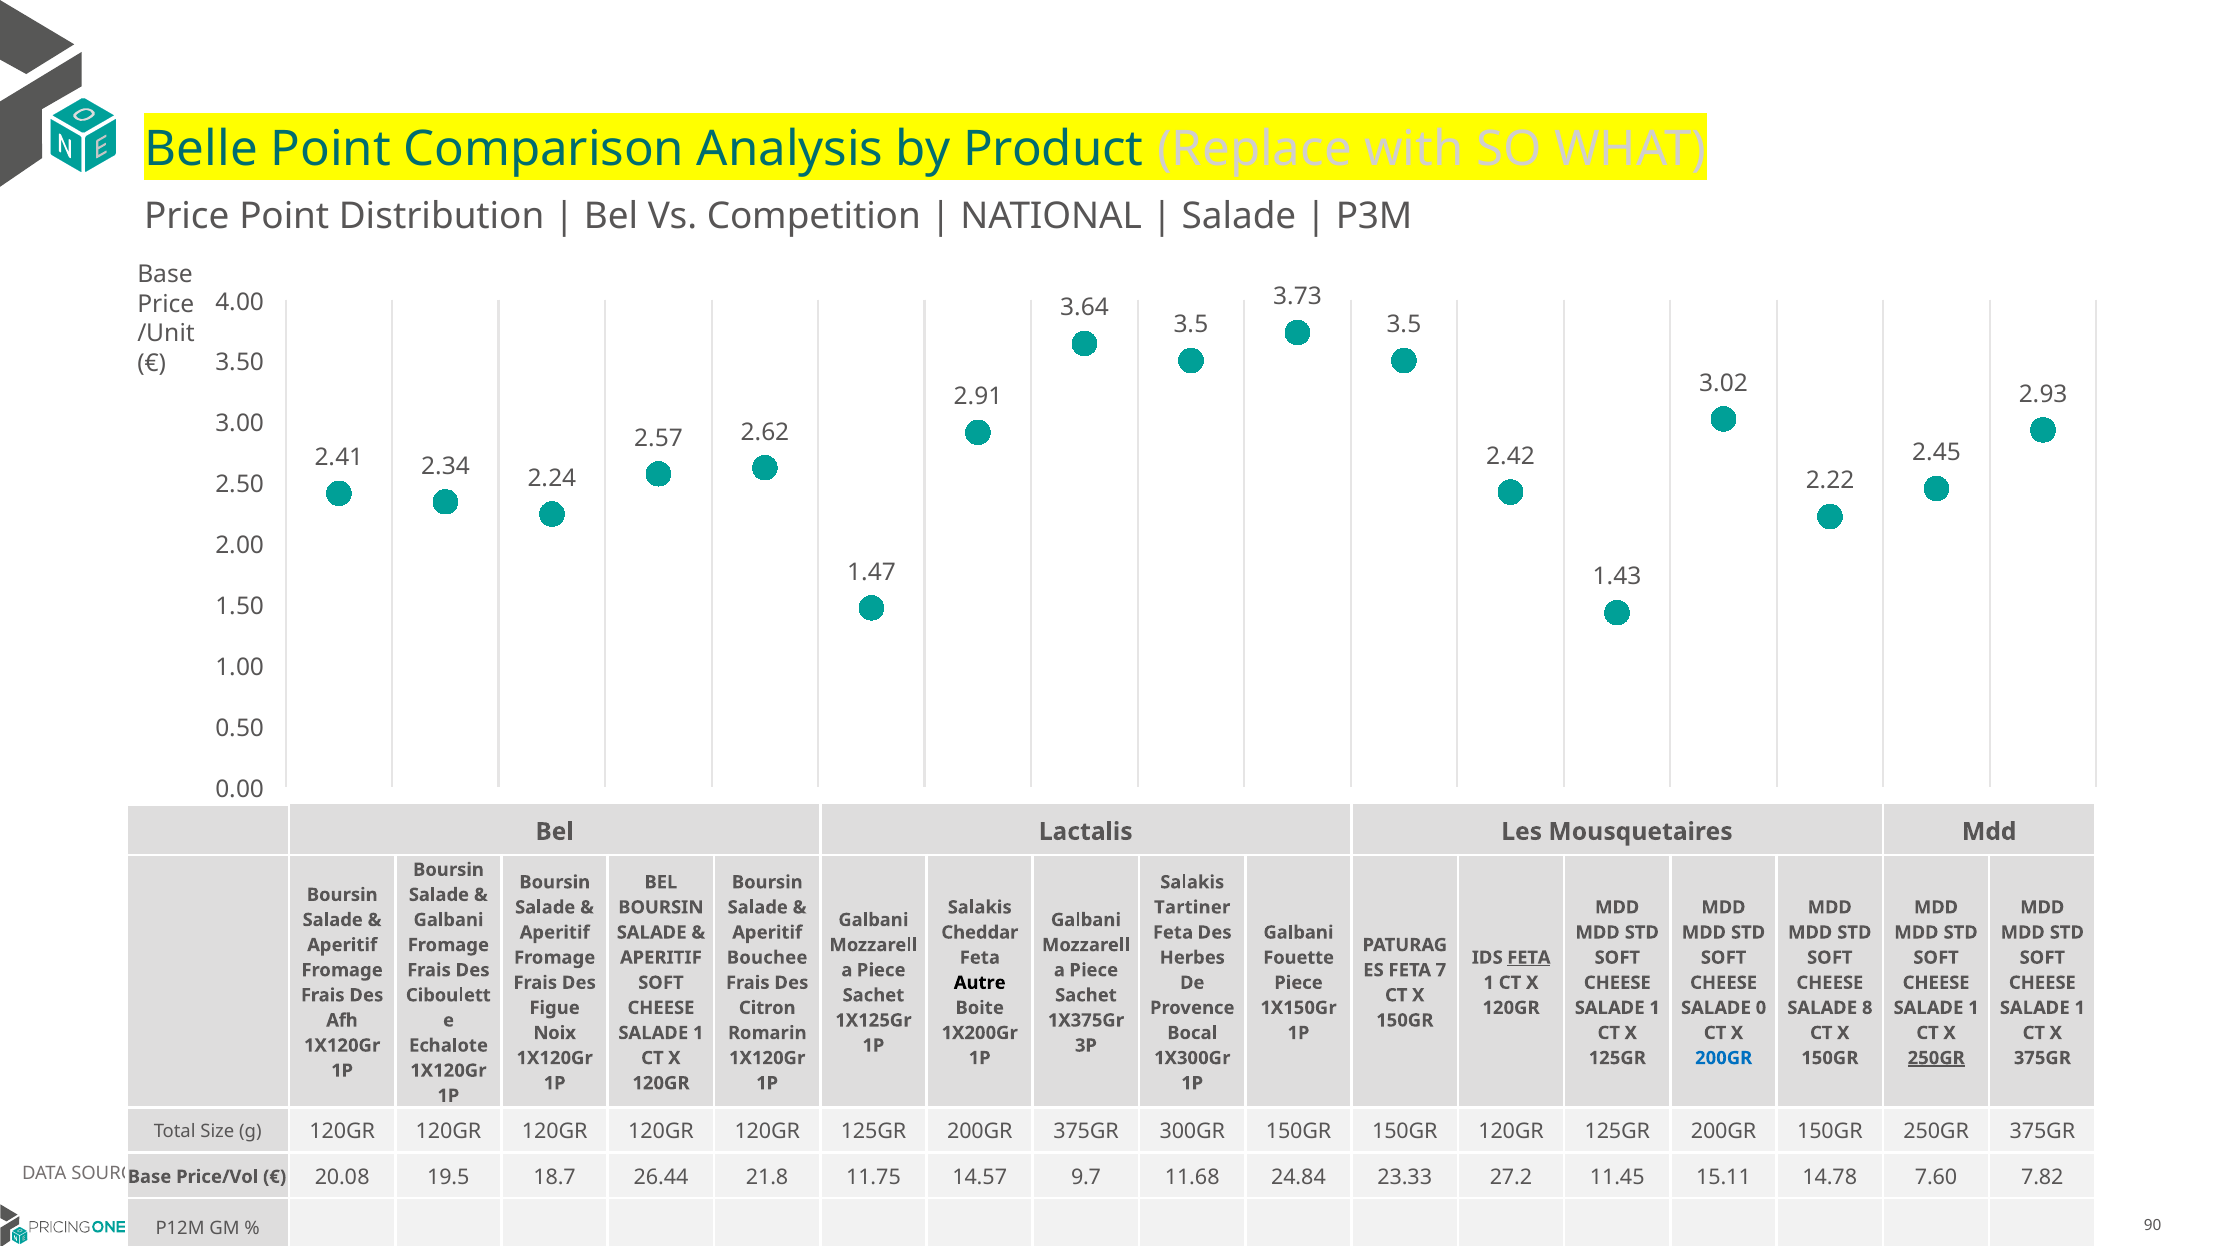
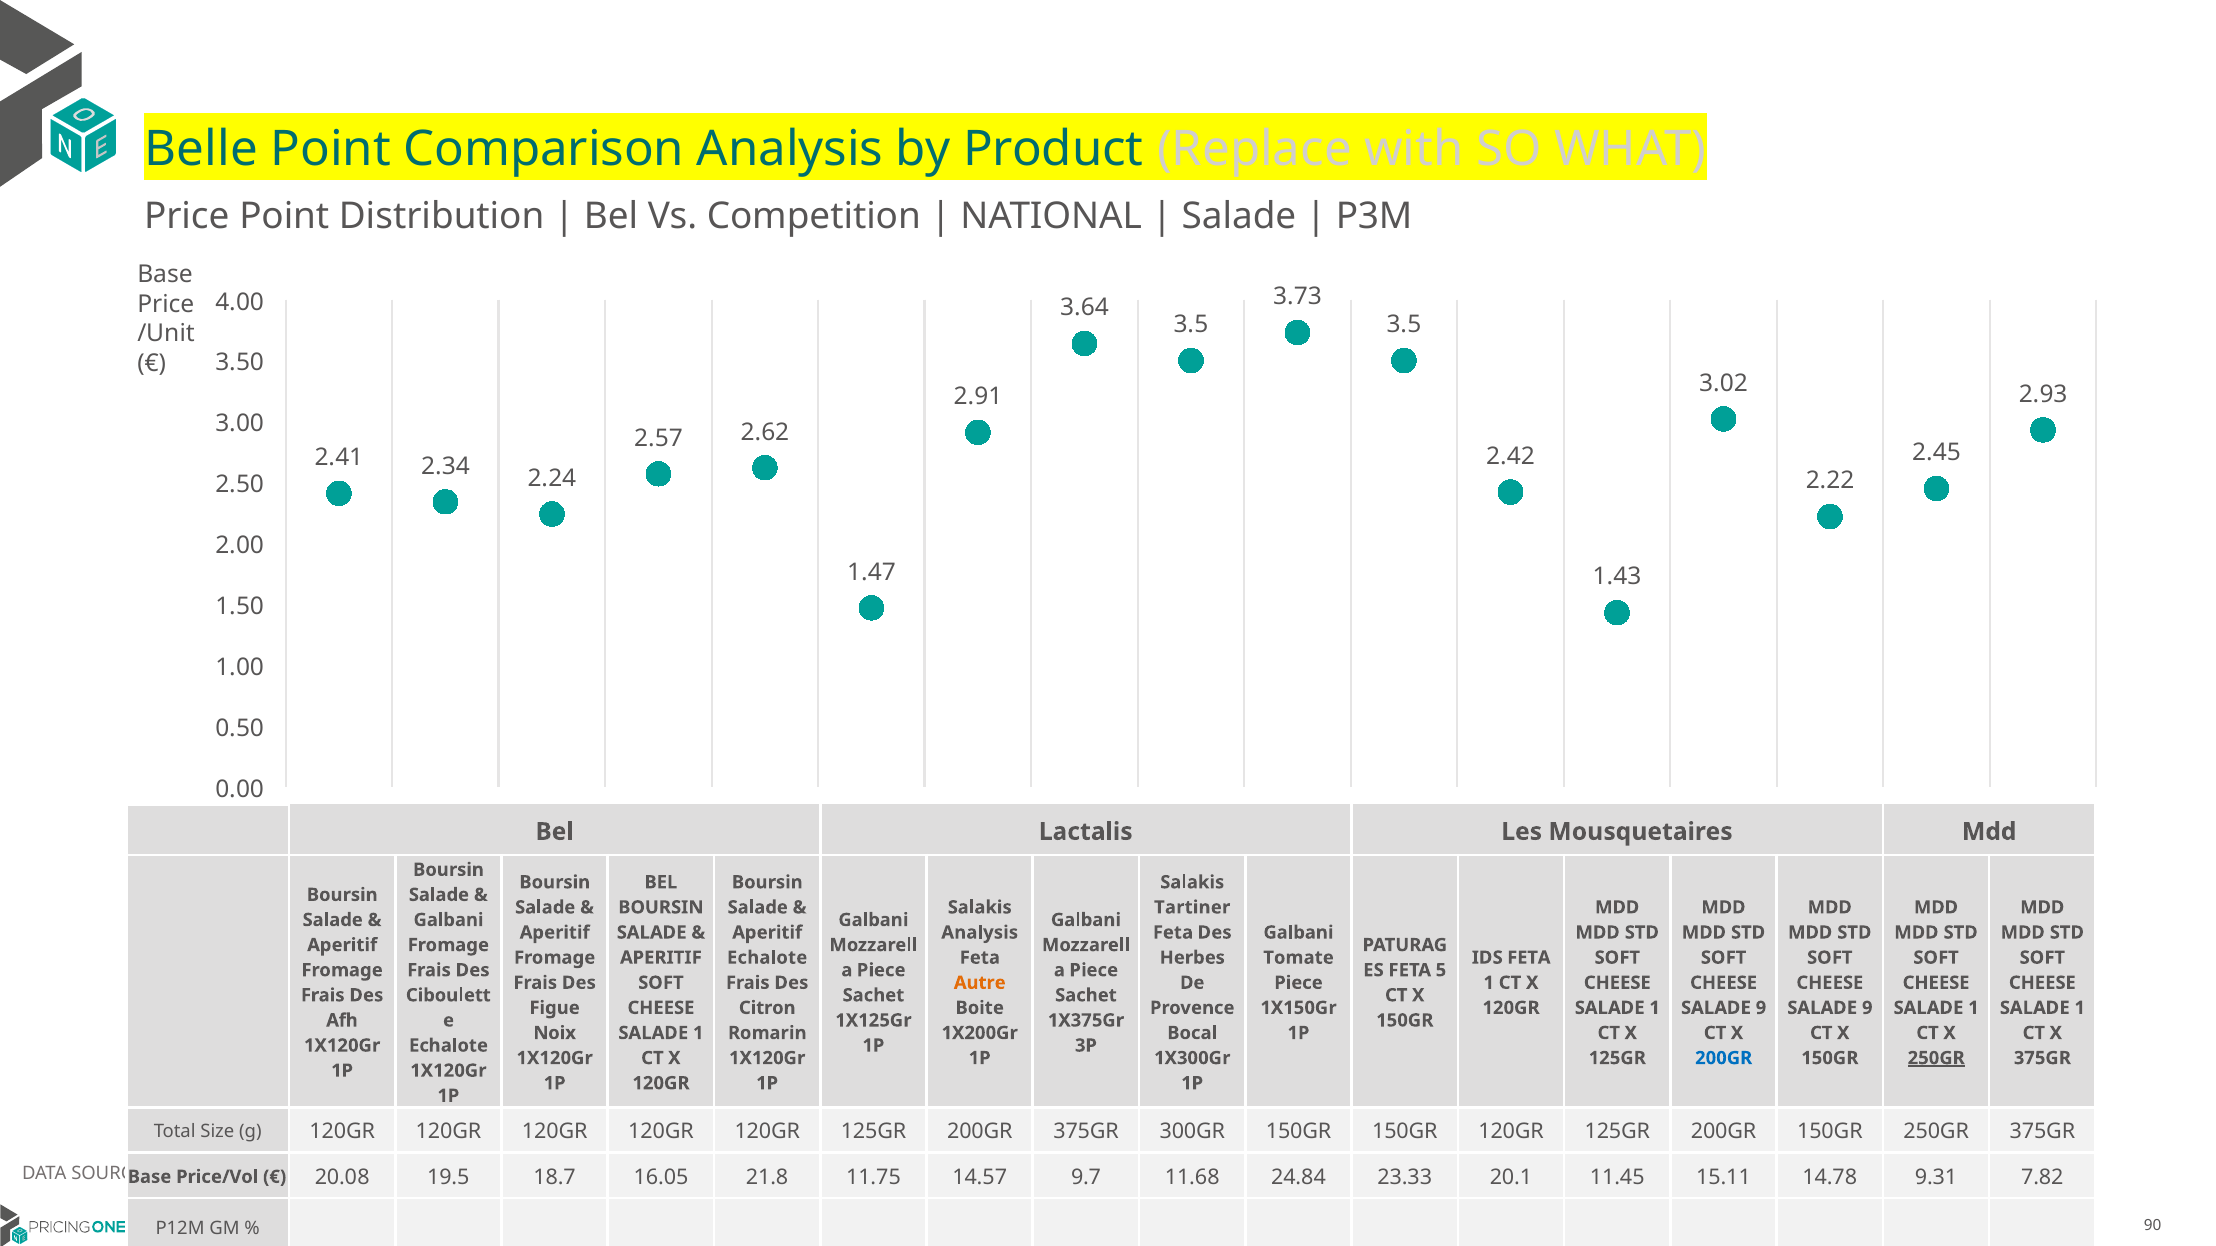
Cheddar at (980, 933): Cheddar -> Analysis
Bouchee at (767, 958): Bouchee -> Echalote
Fouette: Fouette -> Tomate
FETA at (1529, 958) underline: present -> none
7: 7 -> 5
Autre colour: black -> orange
0 at (1761, 1008): 0 -> 9
8 at (1867, 1008): 8 -> 9
26.44: 26.44 -> 16.05
27.2: 27.2 -> 20.1
7.60: 7.60 -> 9.31
